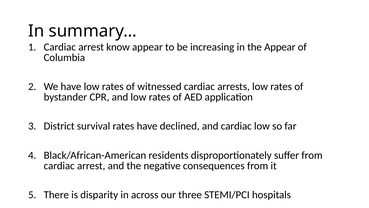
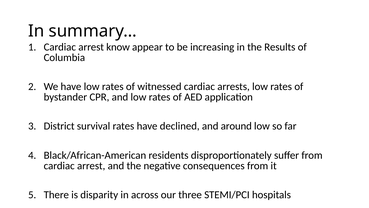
the Appear: Appear -> Results
and cardiac: cardiac -> around
